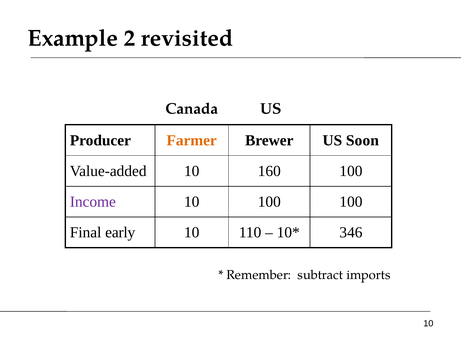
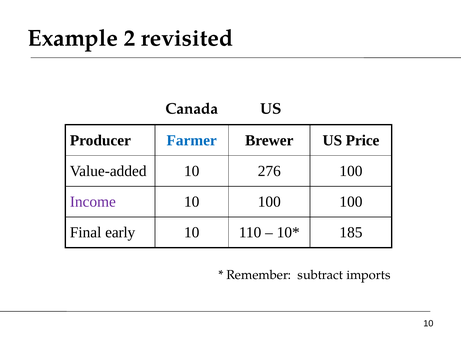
Farmer colour: orange -> blue
Soon: Soon -> Price
160: 160 -> 276
346: 346 -> 185
